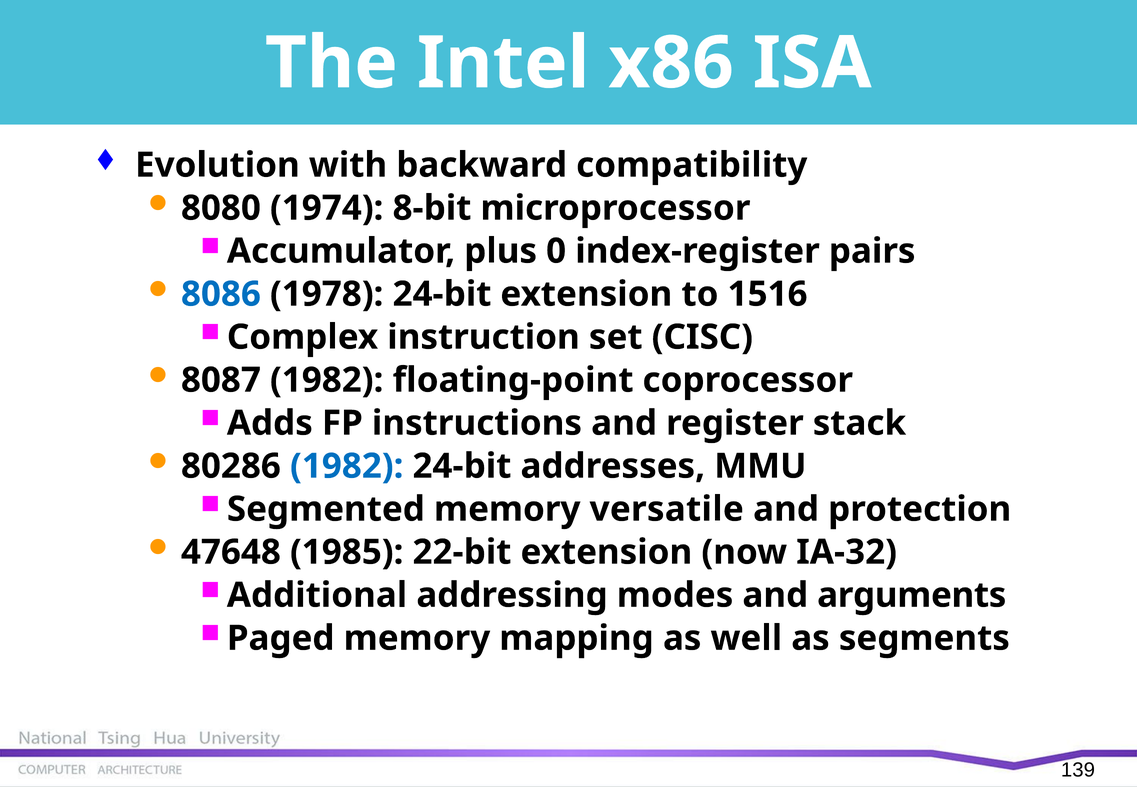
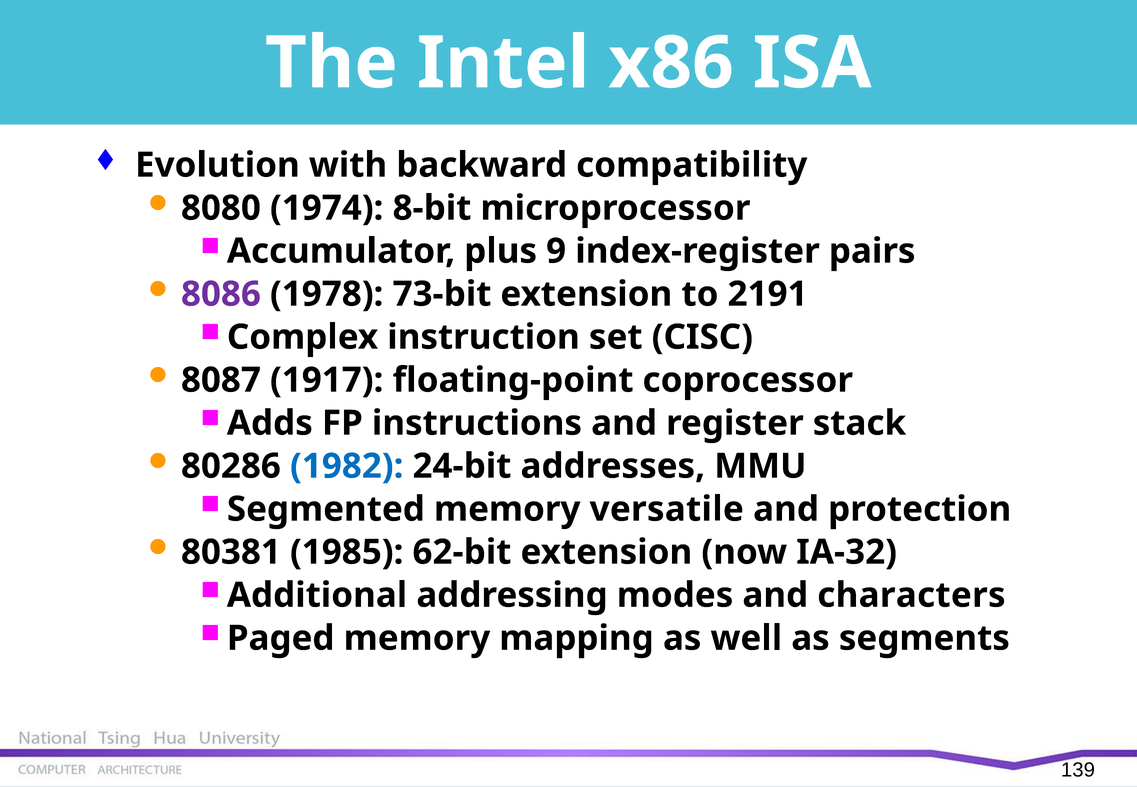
0: 0 -> 9
8086 colour: blue -> purple
1978 24-bit: 24-bit -> 73-bit
1516: 1516 -> 2191
8087 1982: 1982 -> 1917
47648: 47648 -> 80381
22-bit: 22-bit -> 62-bit
arguments: arguments -> characters
